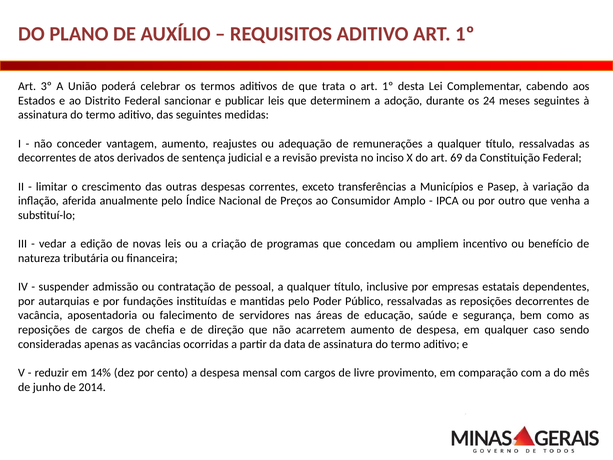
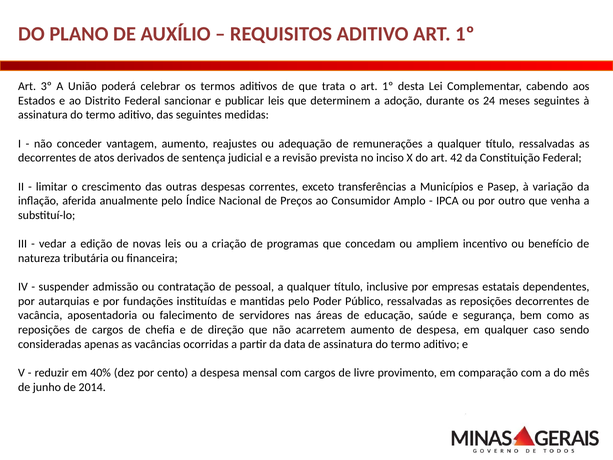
69: 69 -> 42
14%: 14% -> 40%
